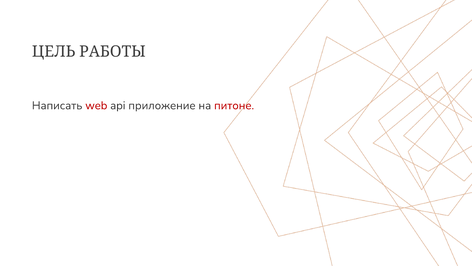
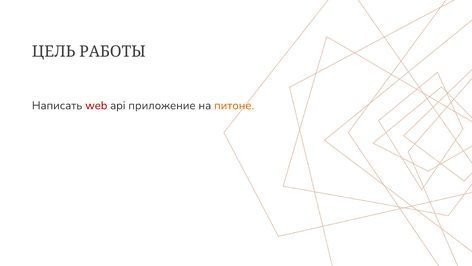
питоне colour: red -> orange
